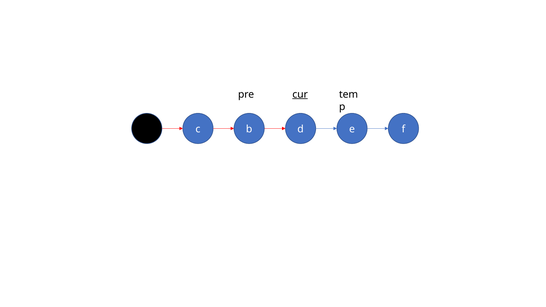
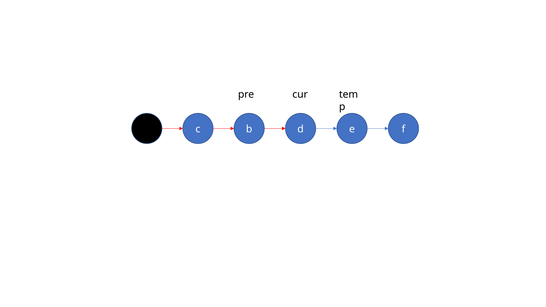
cur underline: present -> none
